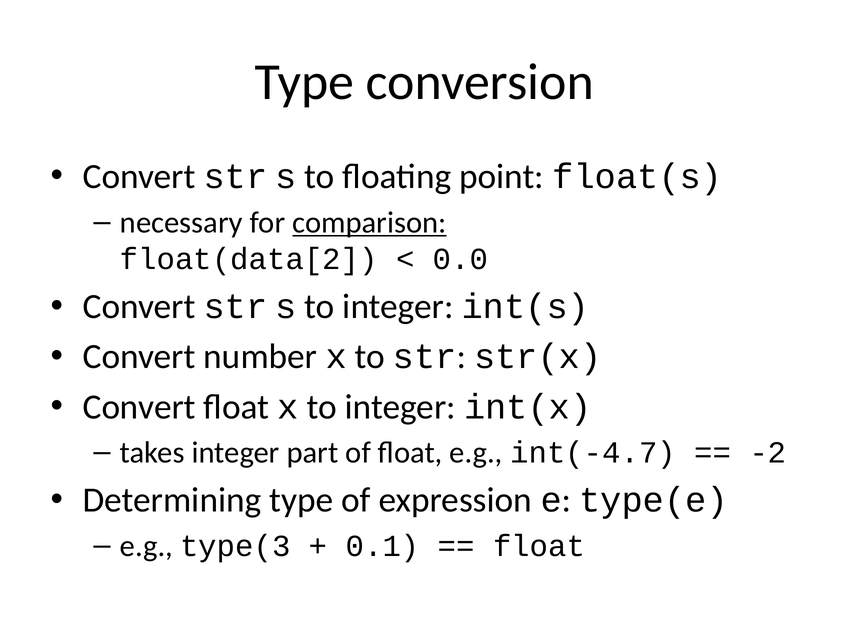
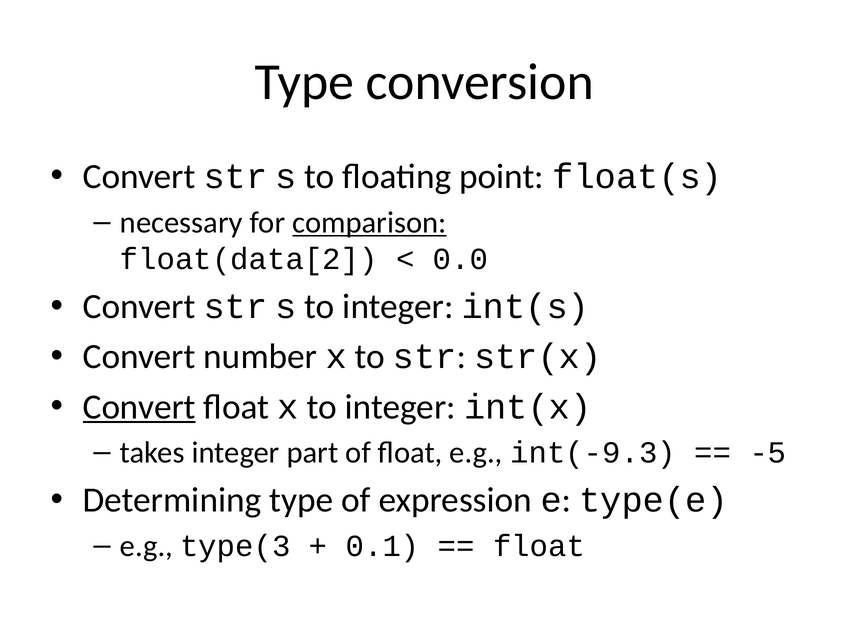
Convert at (139, 407) underline: none -> present
int(-4.7: int(-4.7 -> int(-9.3
-2: -2 -> -5
